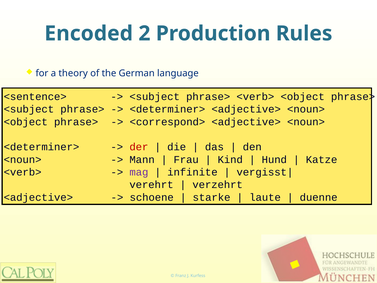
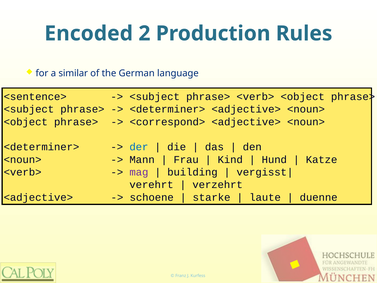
theory: theory -> similar
der colour: red -> blue
infinite: infinite -> building
